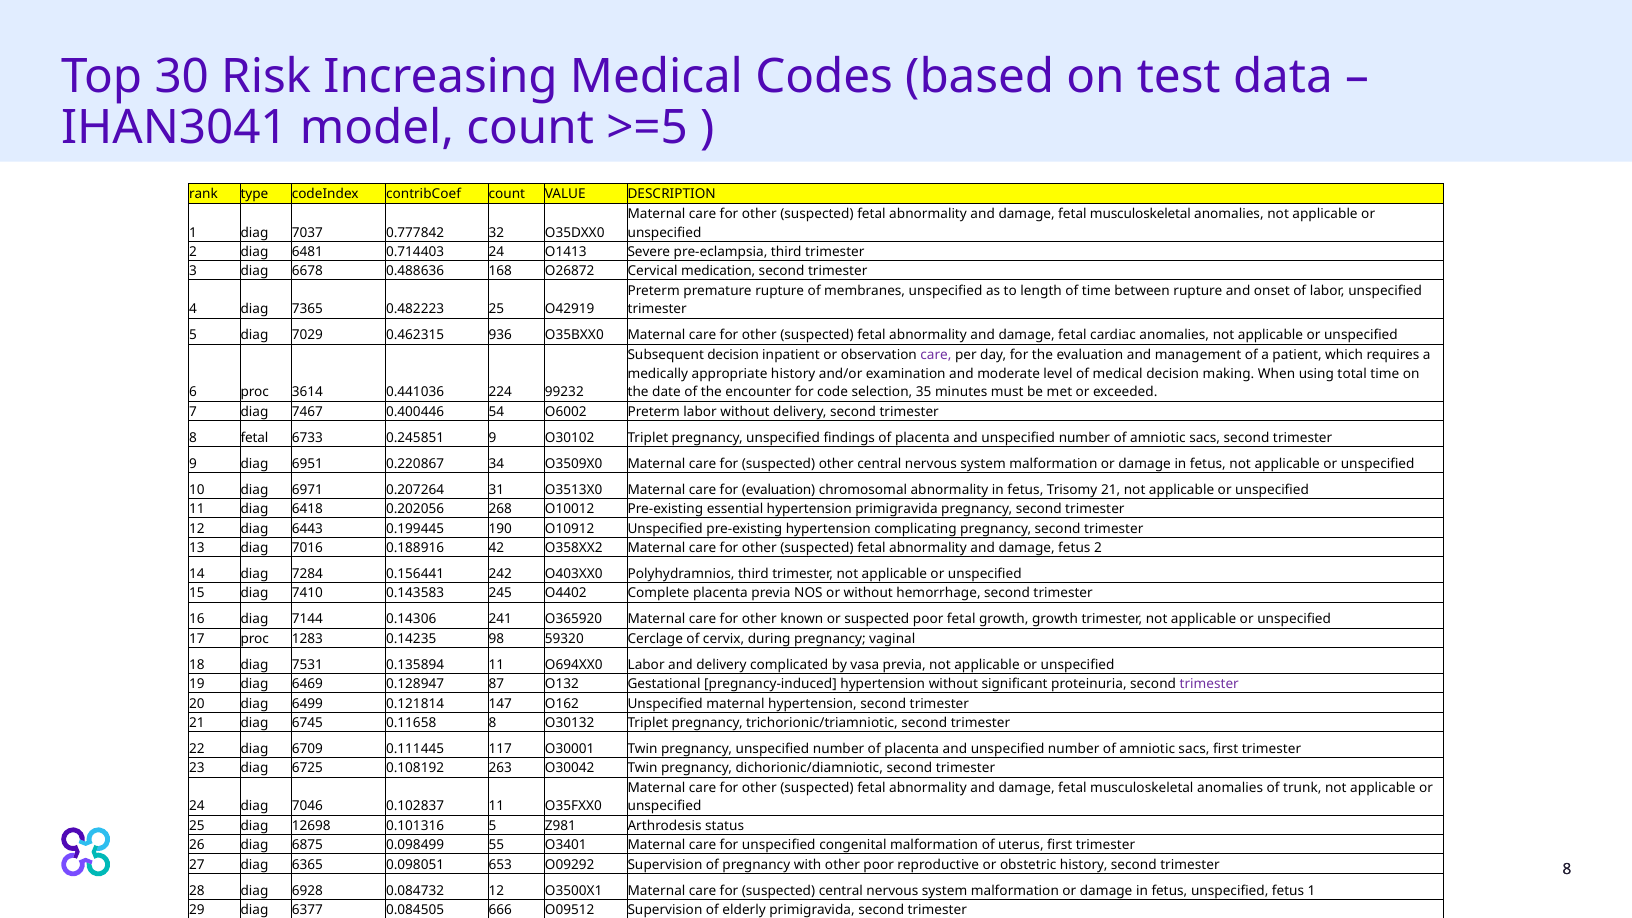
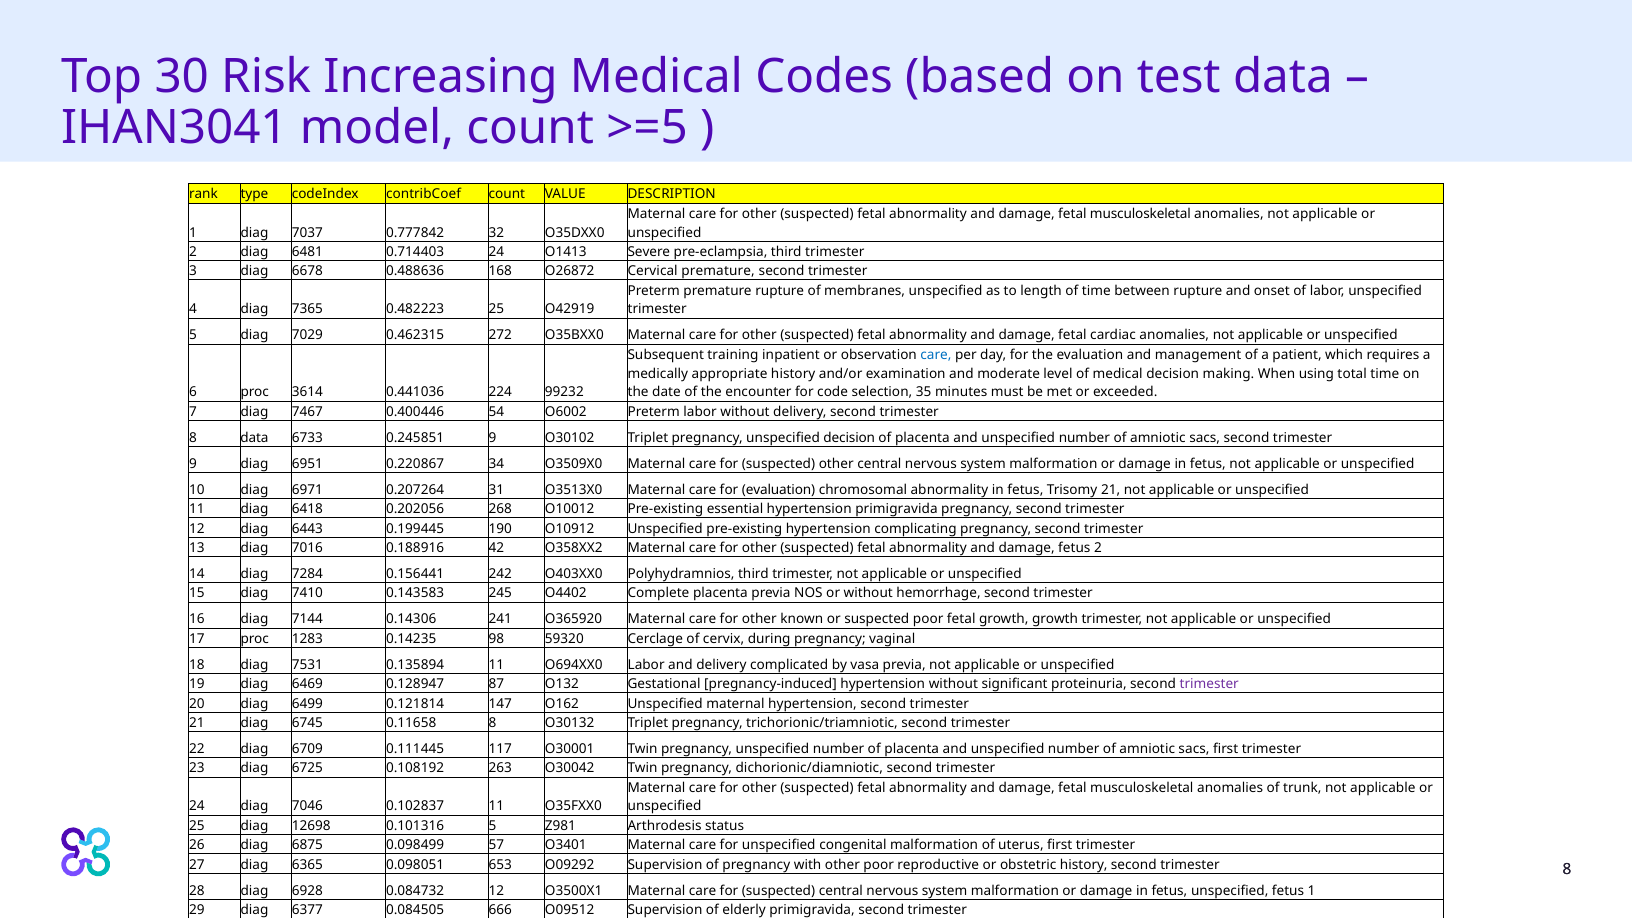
Cervical medication: medication -> premature
936: 936 -> 272
Subsequent decision: decision -> training
care at (936, 355) colour: purple -> blue
8 fetal: fetal -> data
unspecified findings: findings -> decision
55: 55 -> 57
